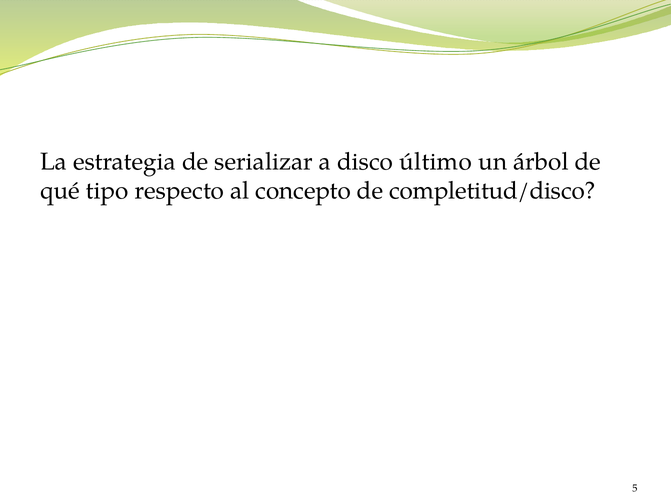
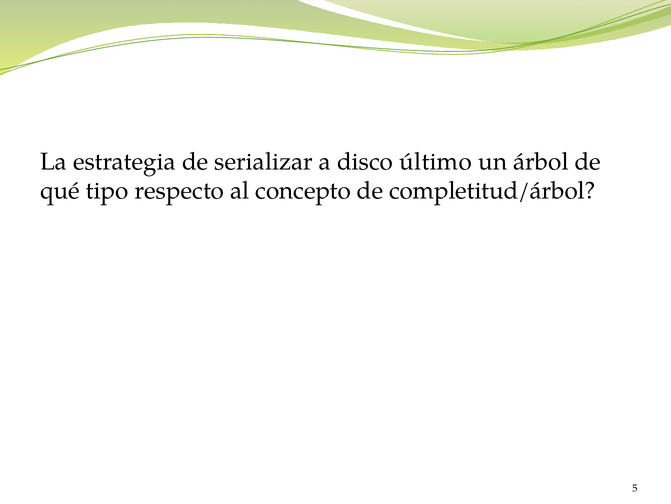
completitud/disco: completitud/disco -> completitud/árbol
